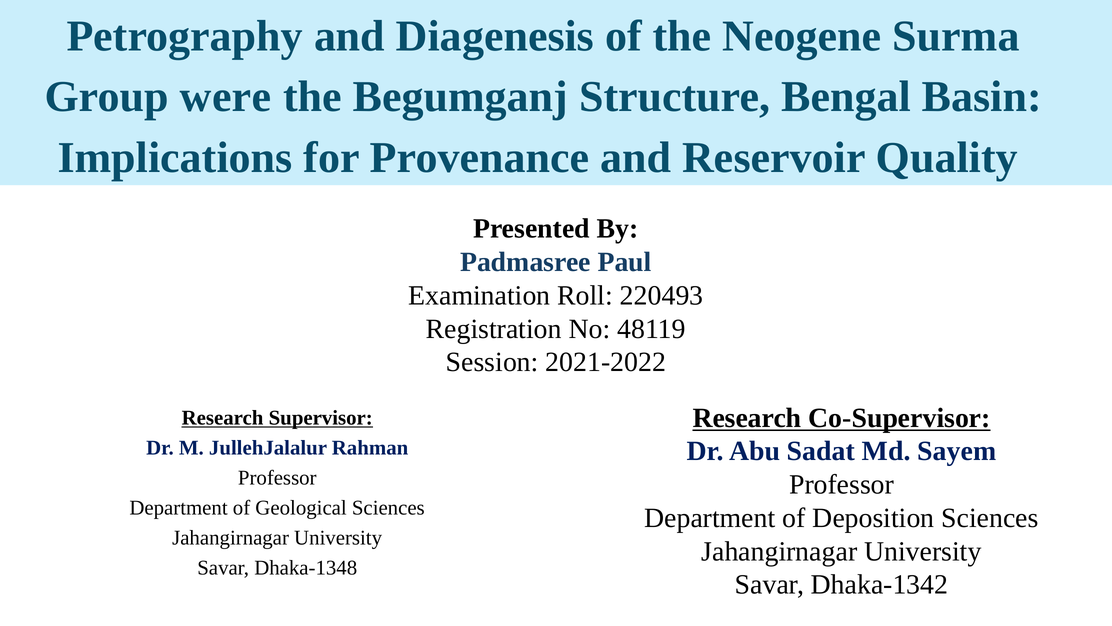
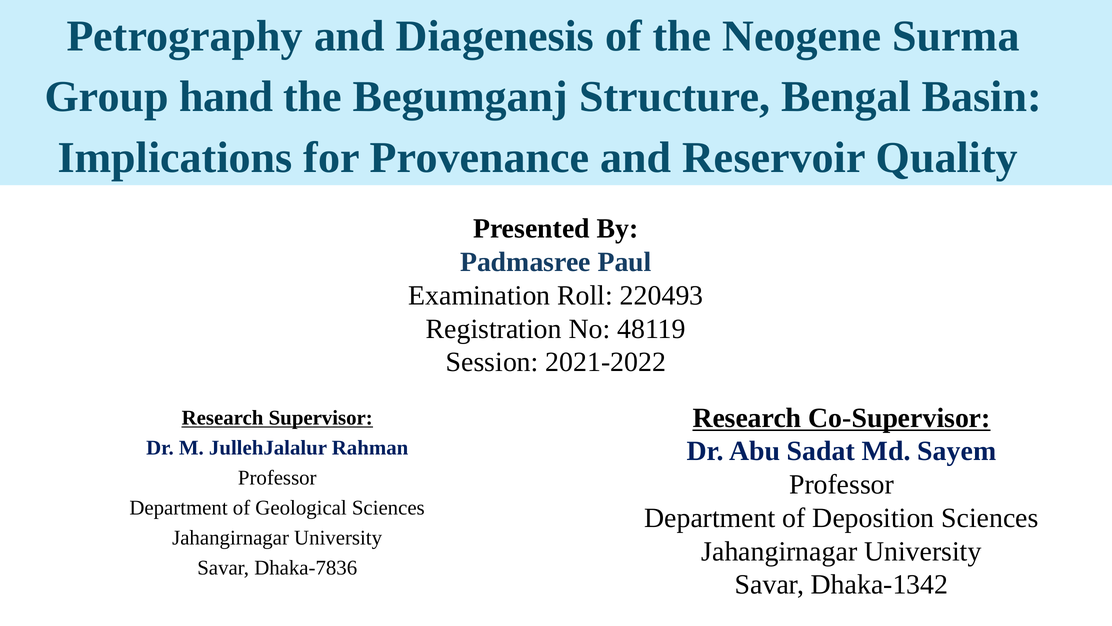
were: were -> hand
Dhaka-1348: Dhaka-1348 -> Dhaka-7836
